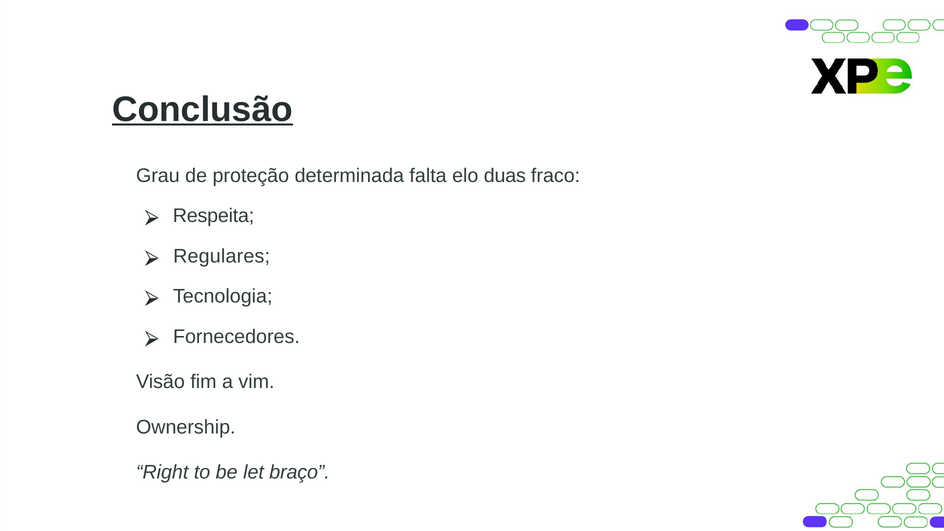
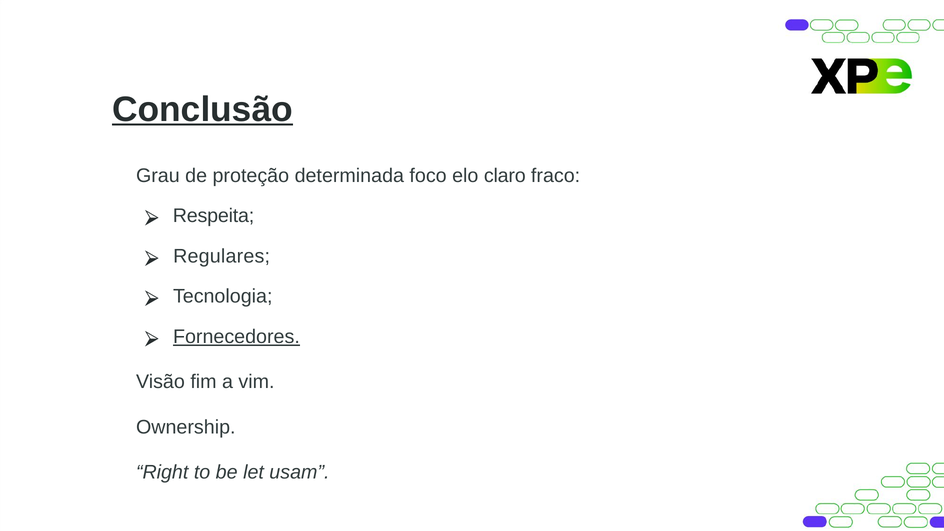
falta: falta -> foco
duas: duas -> claro
Fornecedores underline: none -> present
braço: braço -> usam
